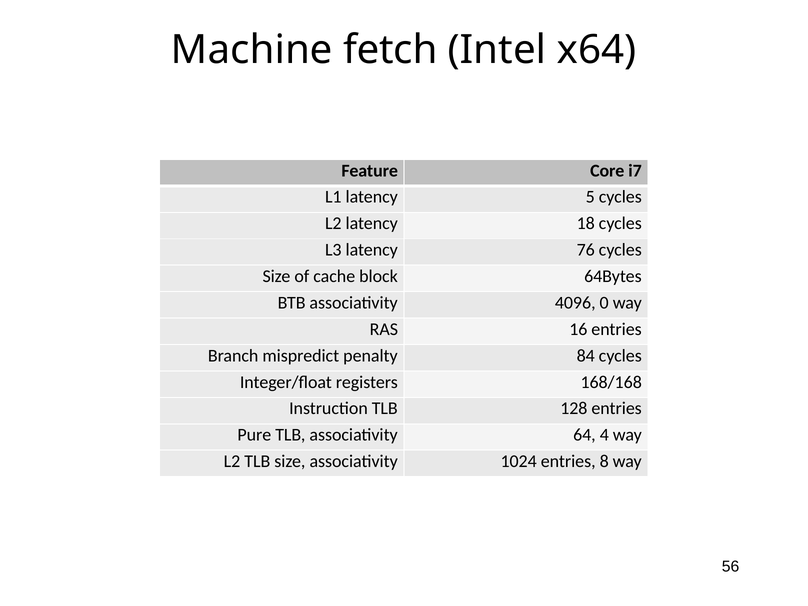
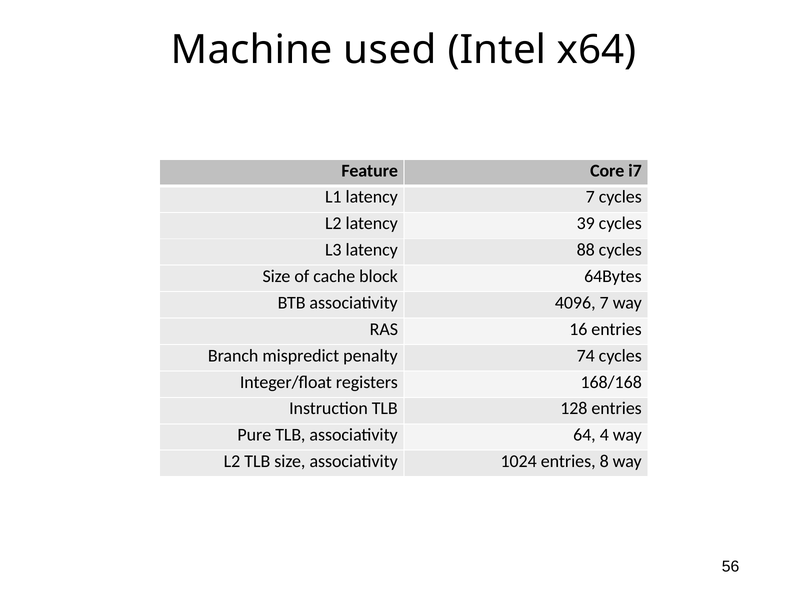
fetch: fetch -> used
latency 5: 5 -> 7
18: 18 -> 39
76: 76 -> 88
4096 0: 0 -> 7
84: 84 -> 74
